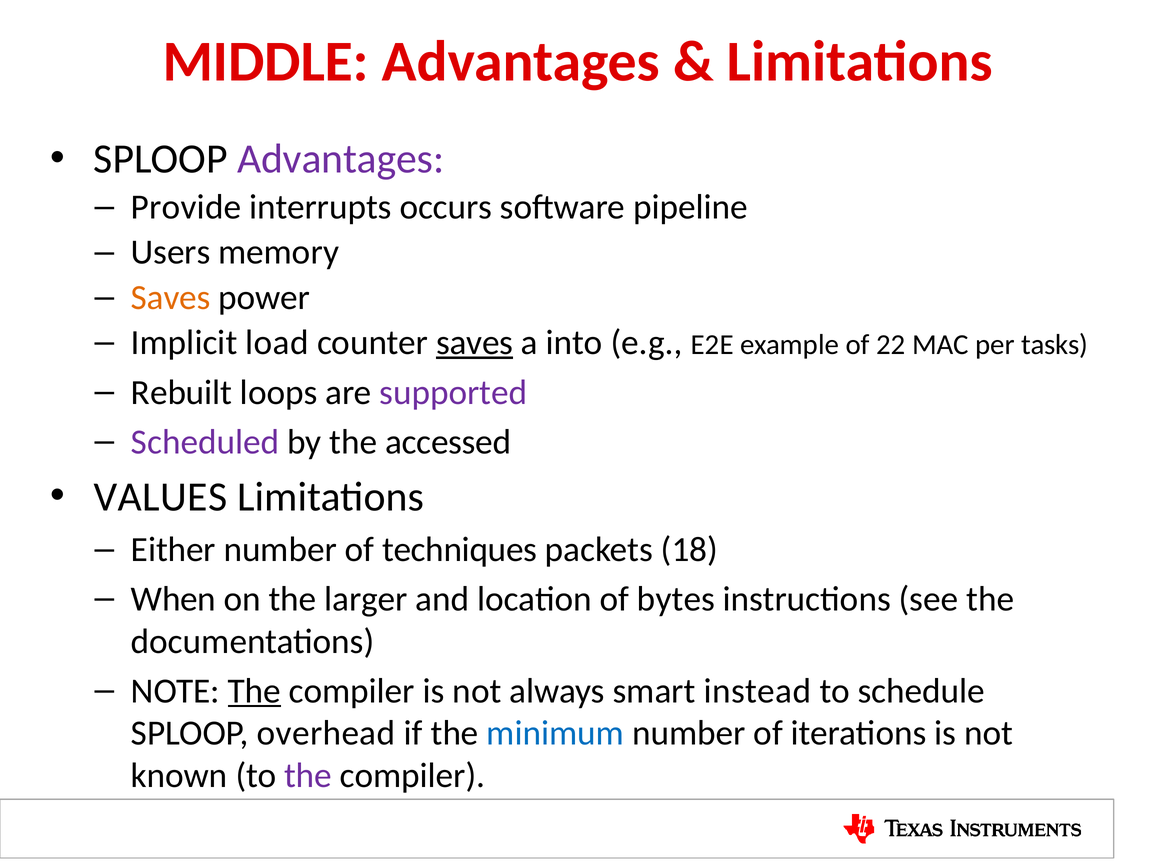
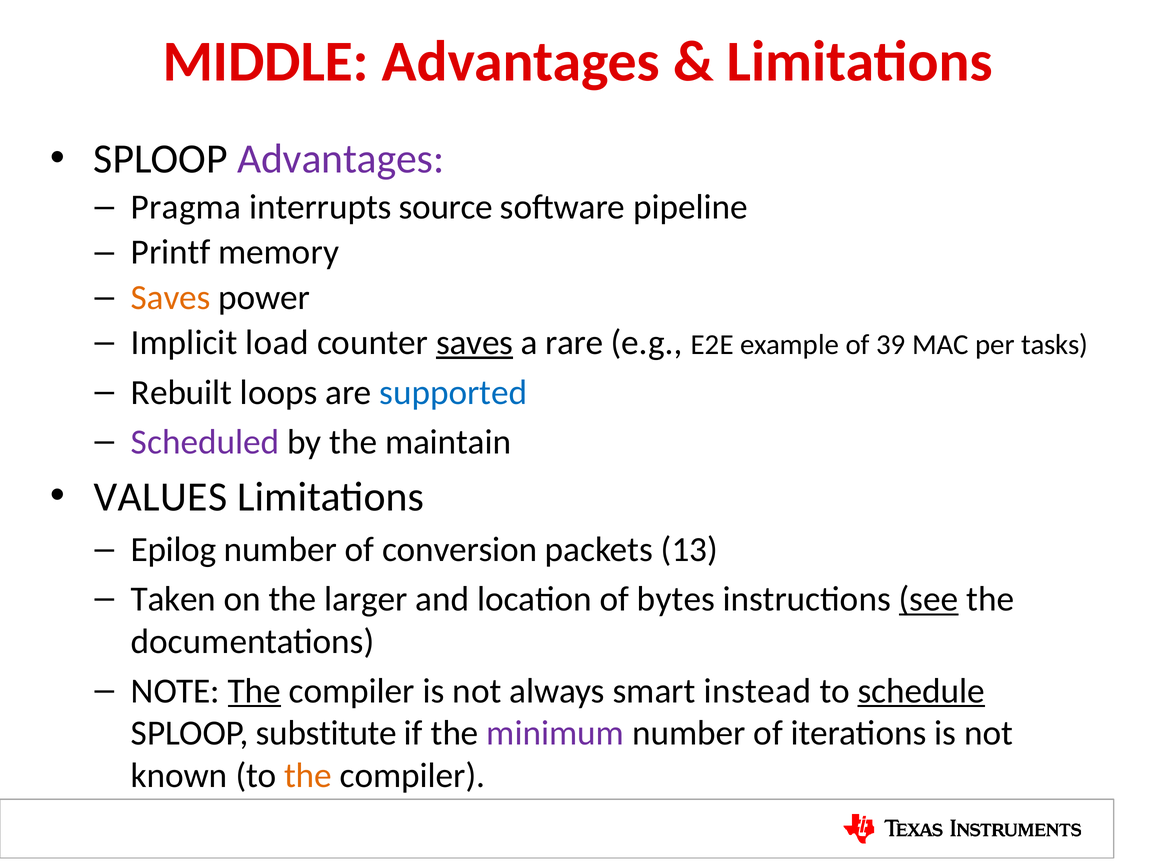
Provide: Provide -> Pragma
occurs: occurs -> source
Users: Users -> Printf
into: into -> rare
22: 22 -> 39
supported colour: purple -> blue
accessed: accessed -> maintain
Either: Either -> Epilog
techniques: techniques -> conversion
18: 18 -> 13
When: When -> Taken
see underline: none -> present
schedule underline: none -> present
overhead: overhead -> substitute
minimum colour: blue -> purple
the at (308, 776) colour: purple -> orange
